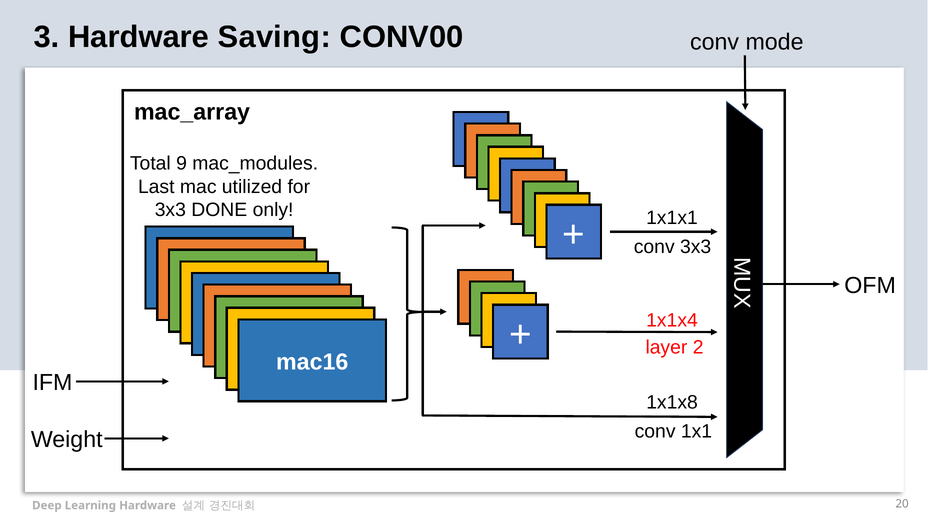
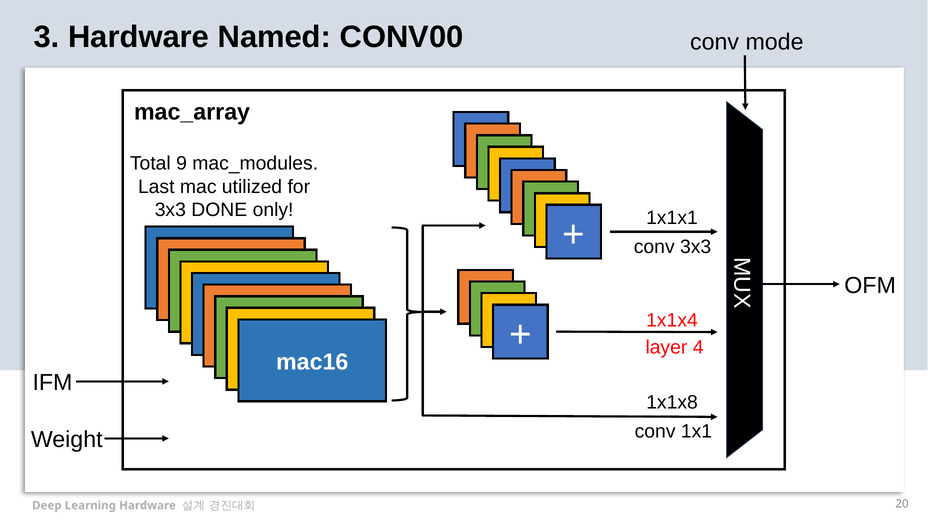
Saving: Saving -> Named
2: 2 -> 4
